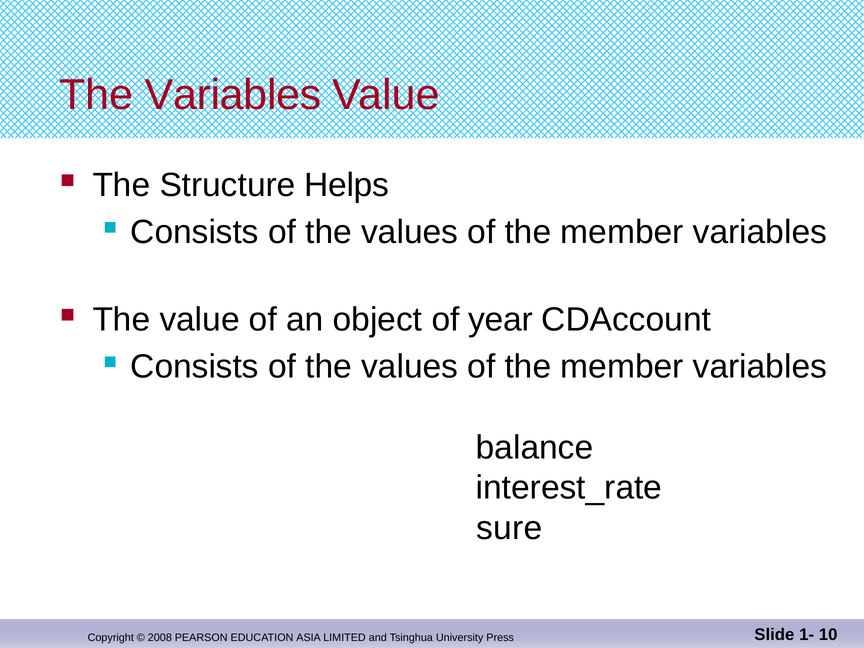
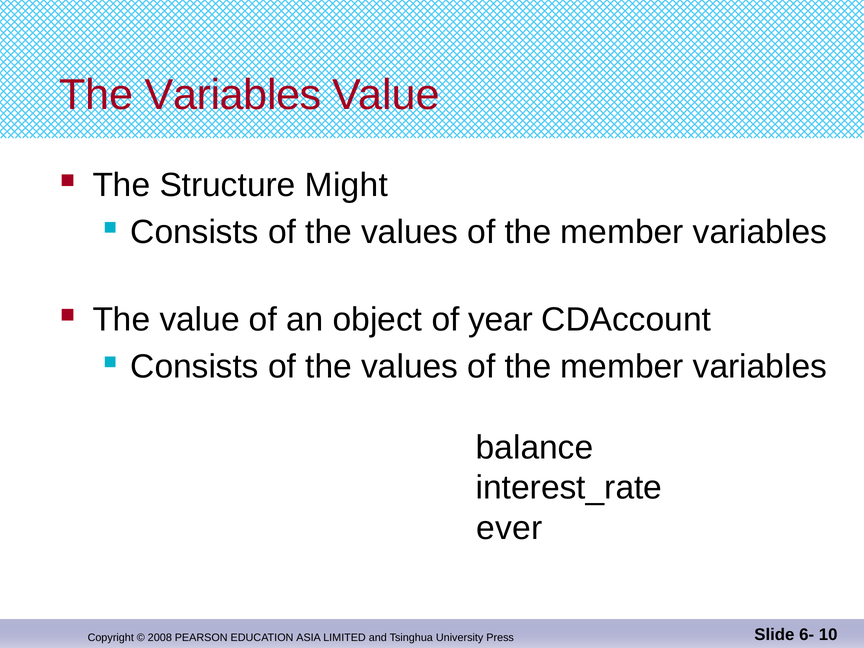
Helps: Helps -> Might
sure: sure -> ever
1-: 1- -> 6-
